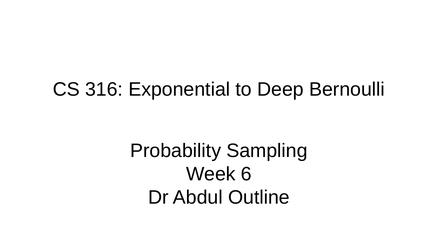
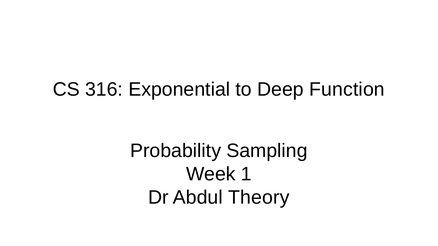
Bernoulli: Bernoulli -> Function
6: 6 -> 1
Outline: Outline -> Theory
